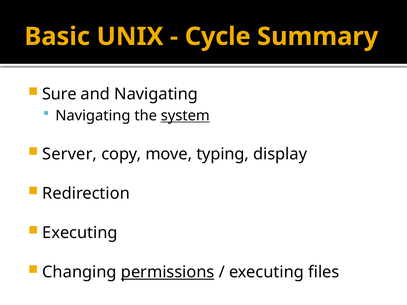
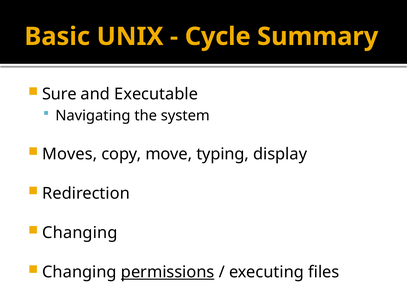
and Navigating: Navigating -> Executable
system underline: present -> none
Server: Server -> Moves
Executing at (80, 233): Executing -> Changing
